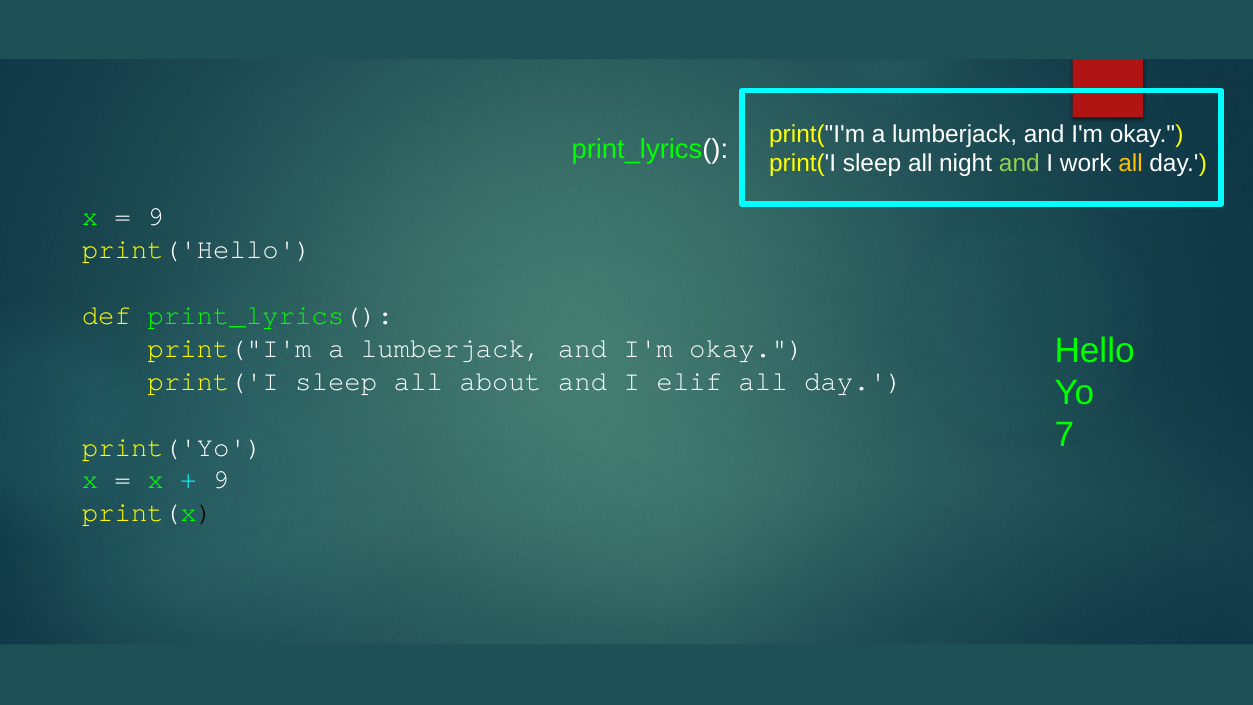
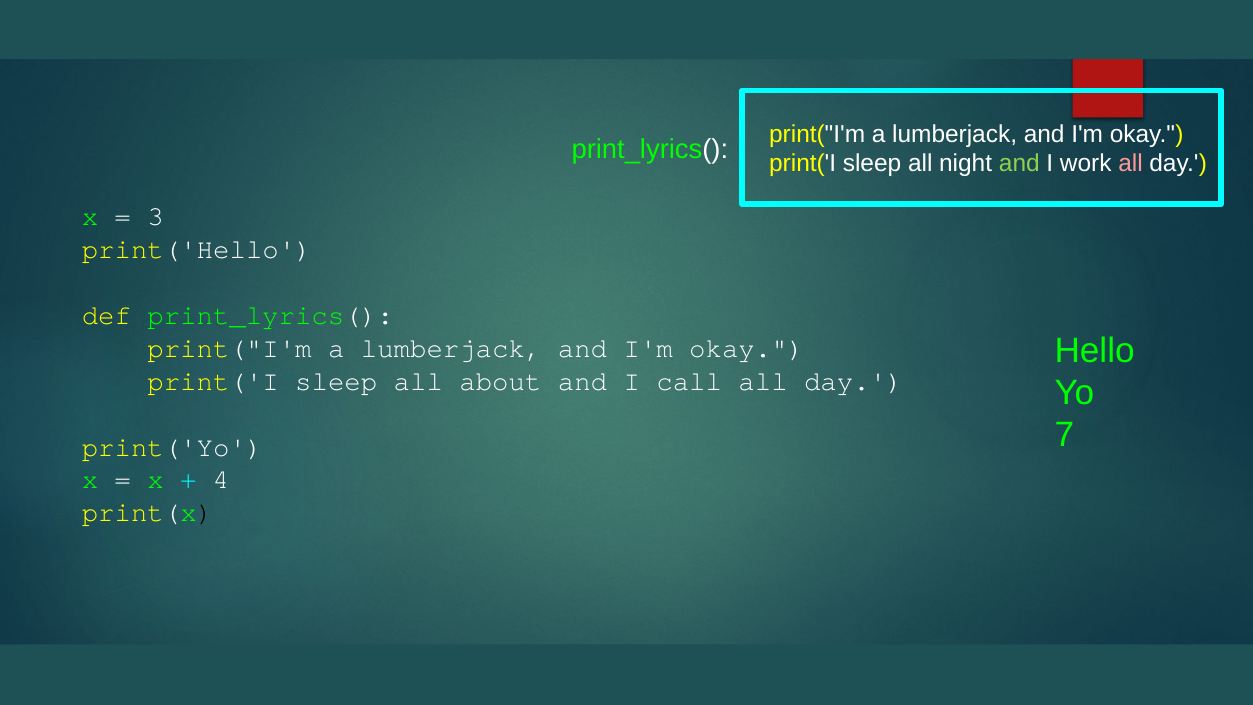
all at (1131, 164) colour: yellow -> pink
9 at (156, 216): 9 -> 3
elif: elif -> call
9 at (221, 480): 9 -> 4
